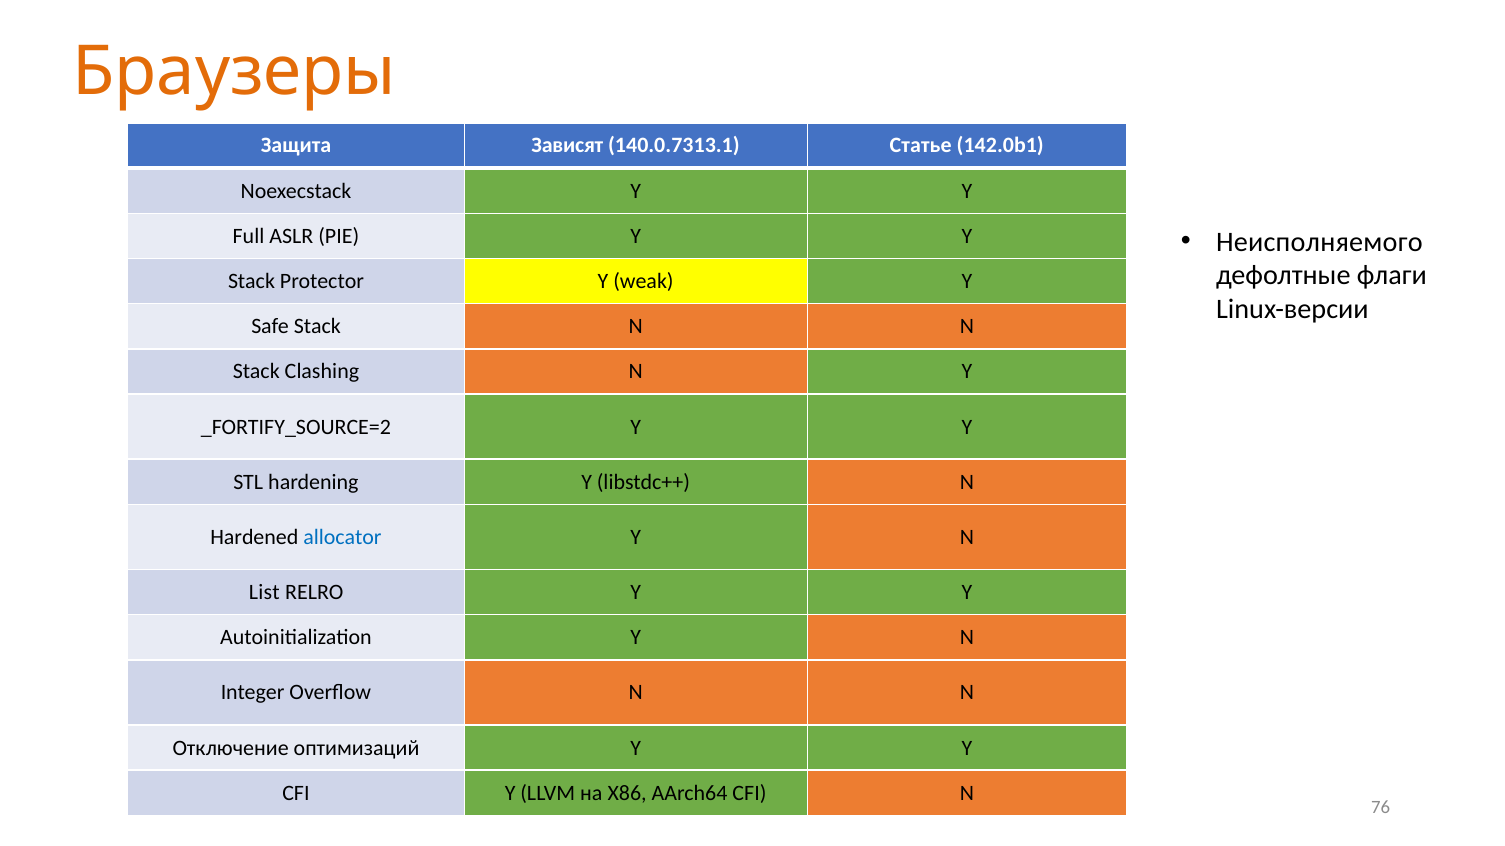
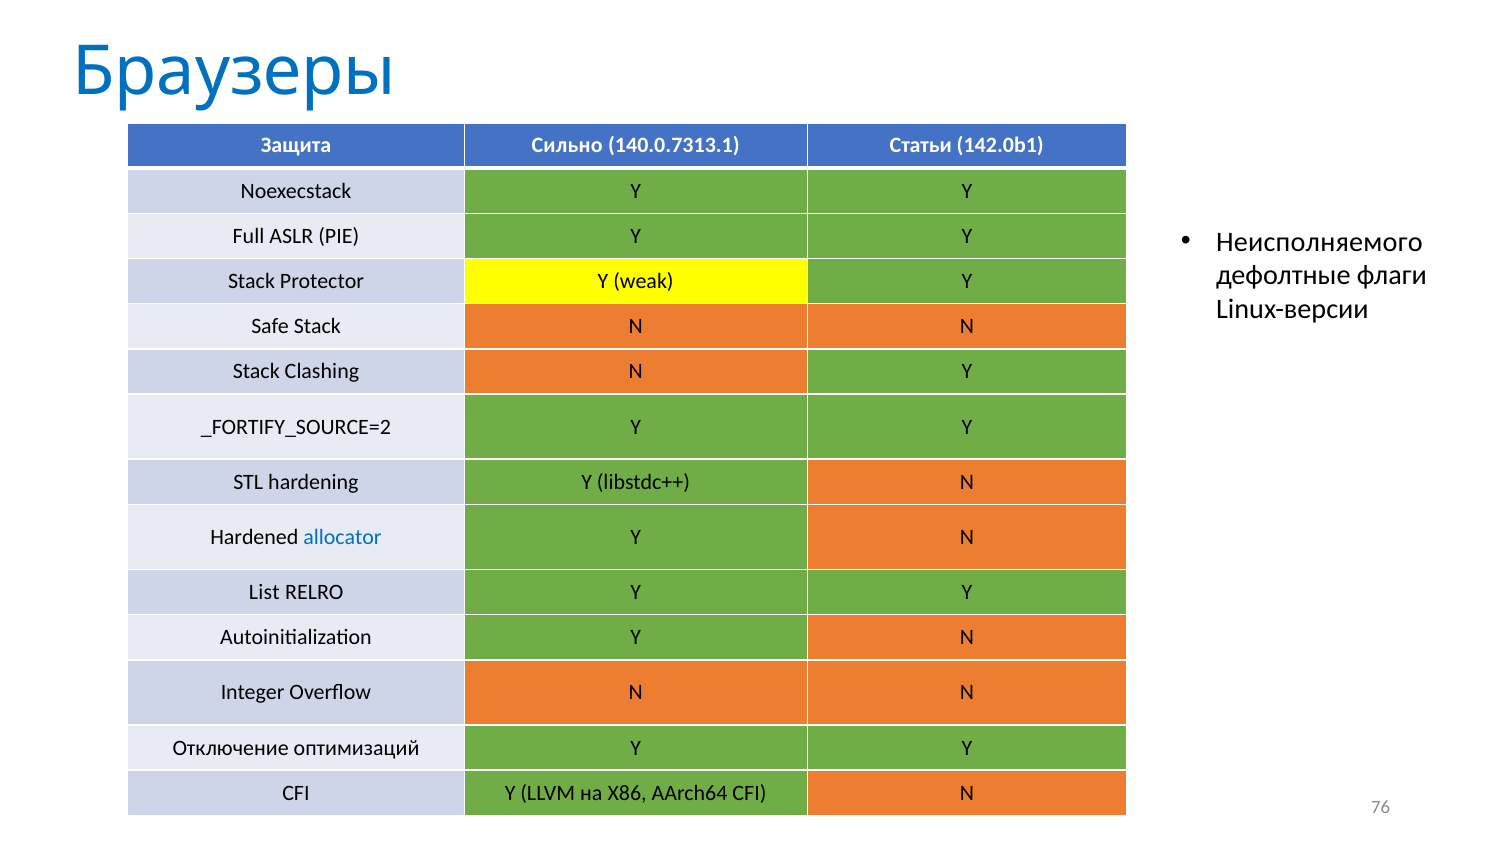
Браузеры colour: orange -> blue
Зависят: Зависят -> Сильно
Статье: Статье -> Статьи
